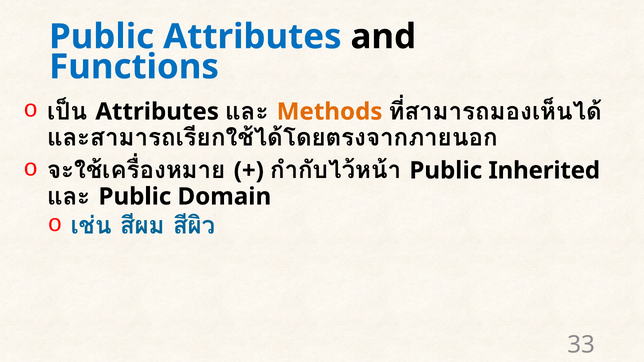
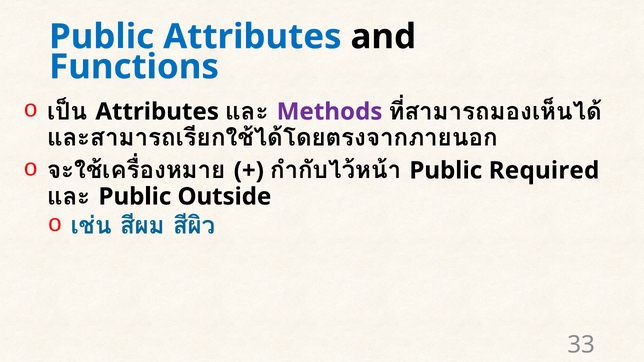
Methods colour: orange -> purple
Inherited: Inherited -> Required
Domain: Domain -> Outside
